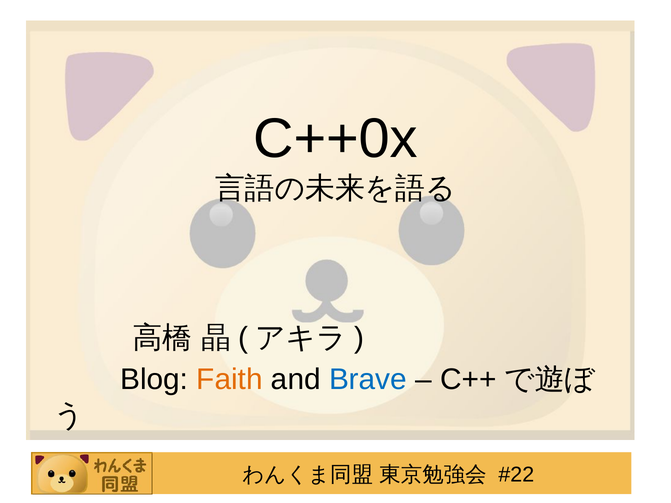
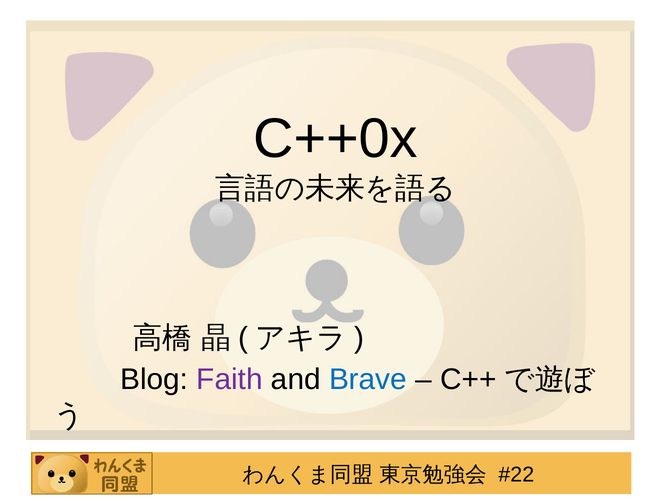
Faith colour: orange -> purple
